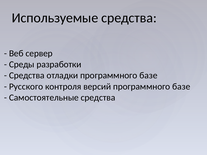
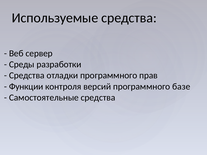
отладки программного базе: базе -> прав
Русского: Русского -> Функции
